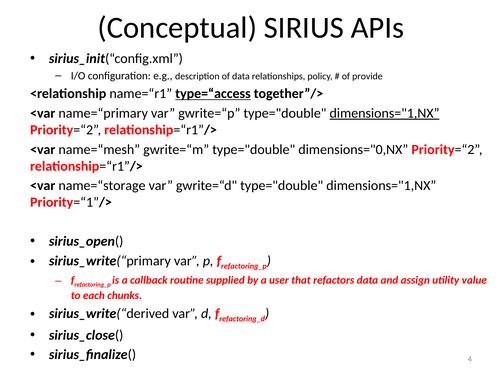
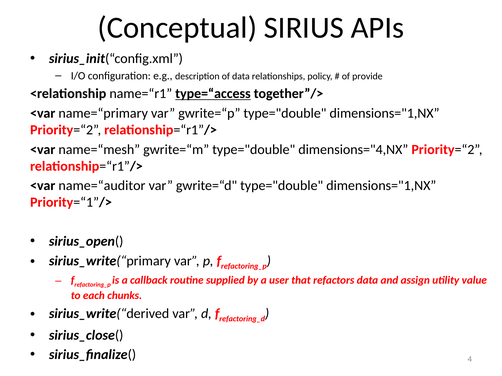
dimensions="1,NX at (385, 113) underline: present -> none
dimensions="0,NX: dimensions="0,NX -> dimensions="4,NX
name=“storage: name=“storage -> name=“auditor
